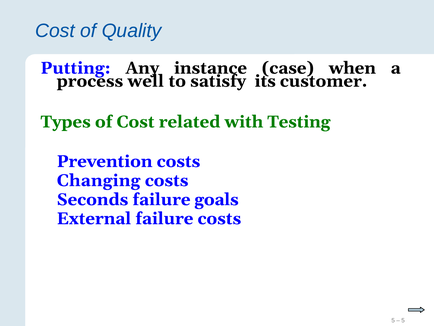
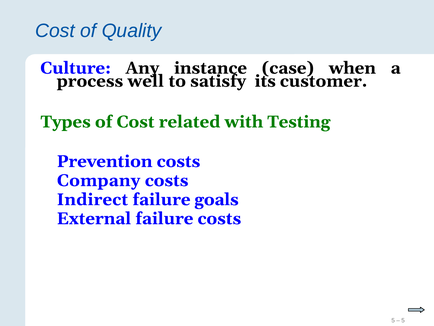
Putting: Putting -> Culture
Changing: Changing -> Company
Seconds: Seconds -> Indirect
